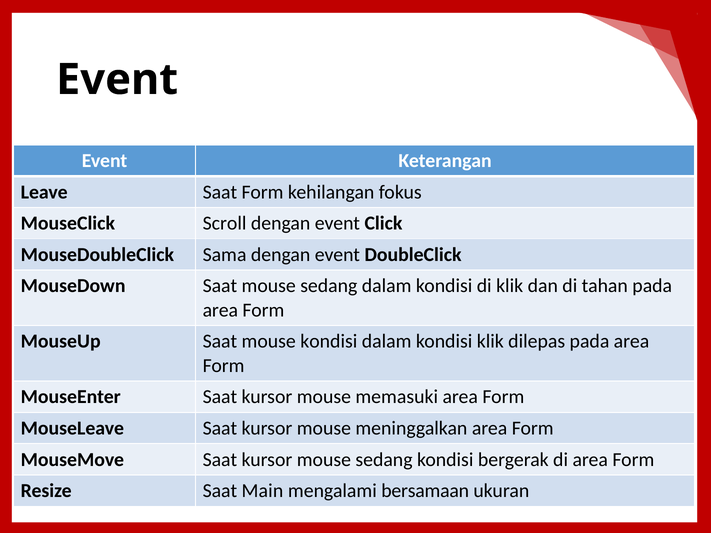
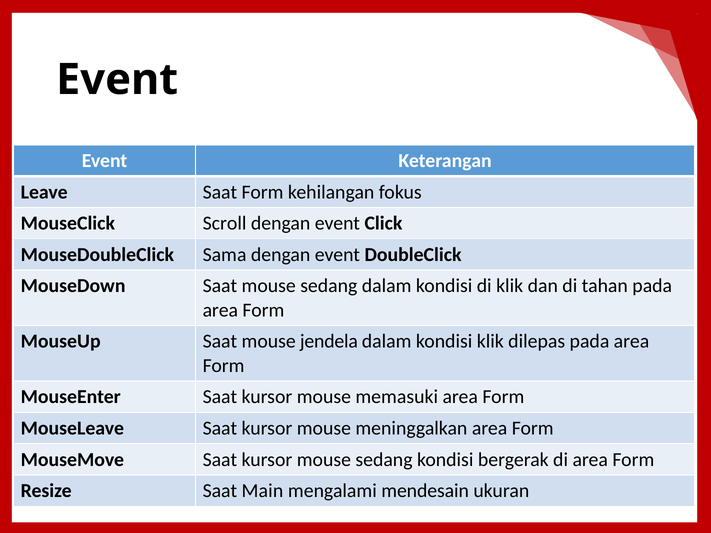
mouse kondisi: kondisi -> jendela
bersamaan: bersamaan -> mendesain
